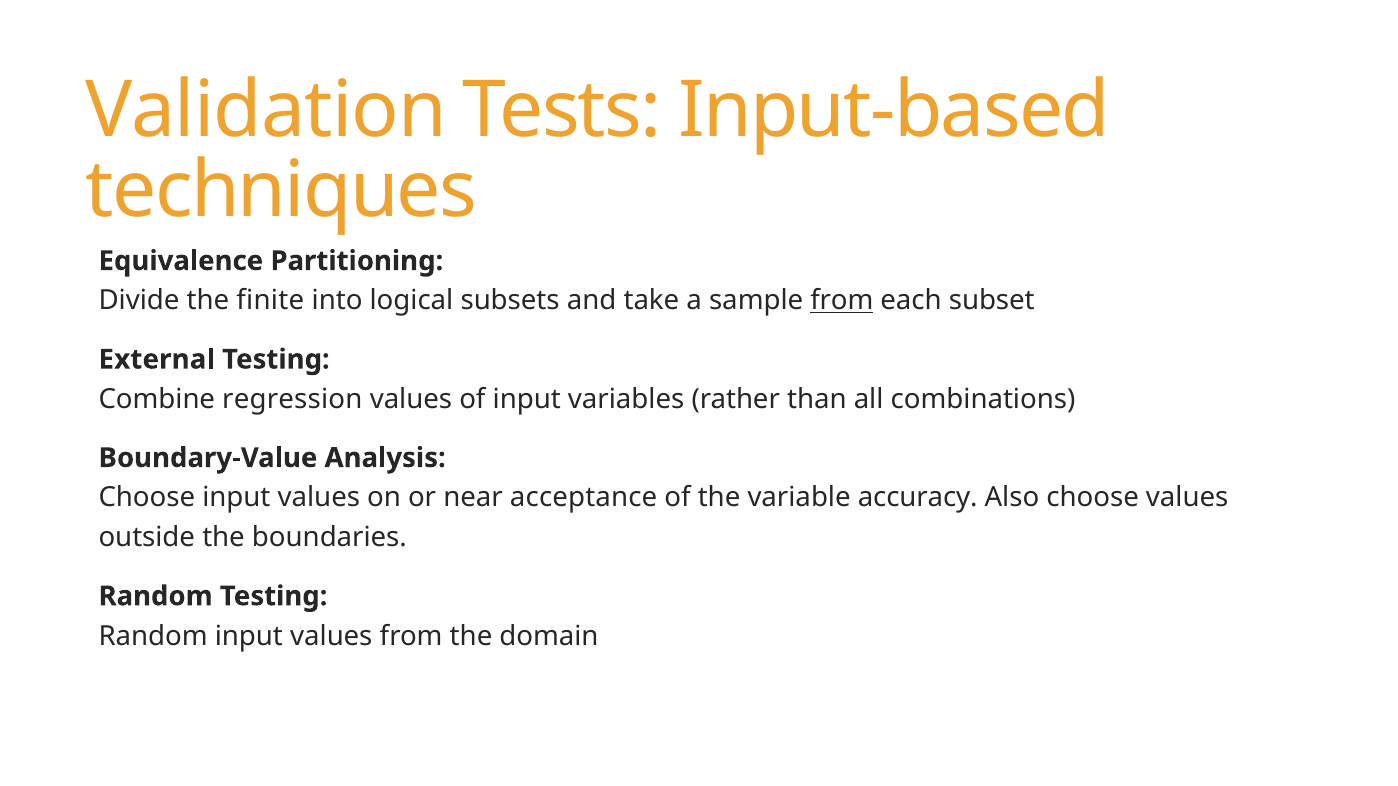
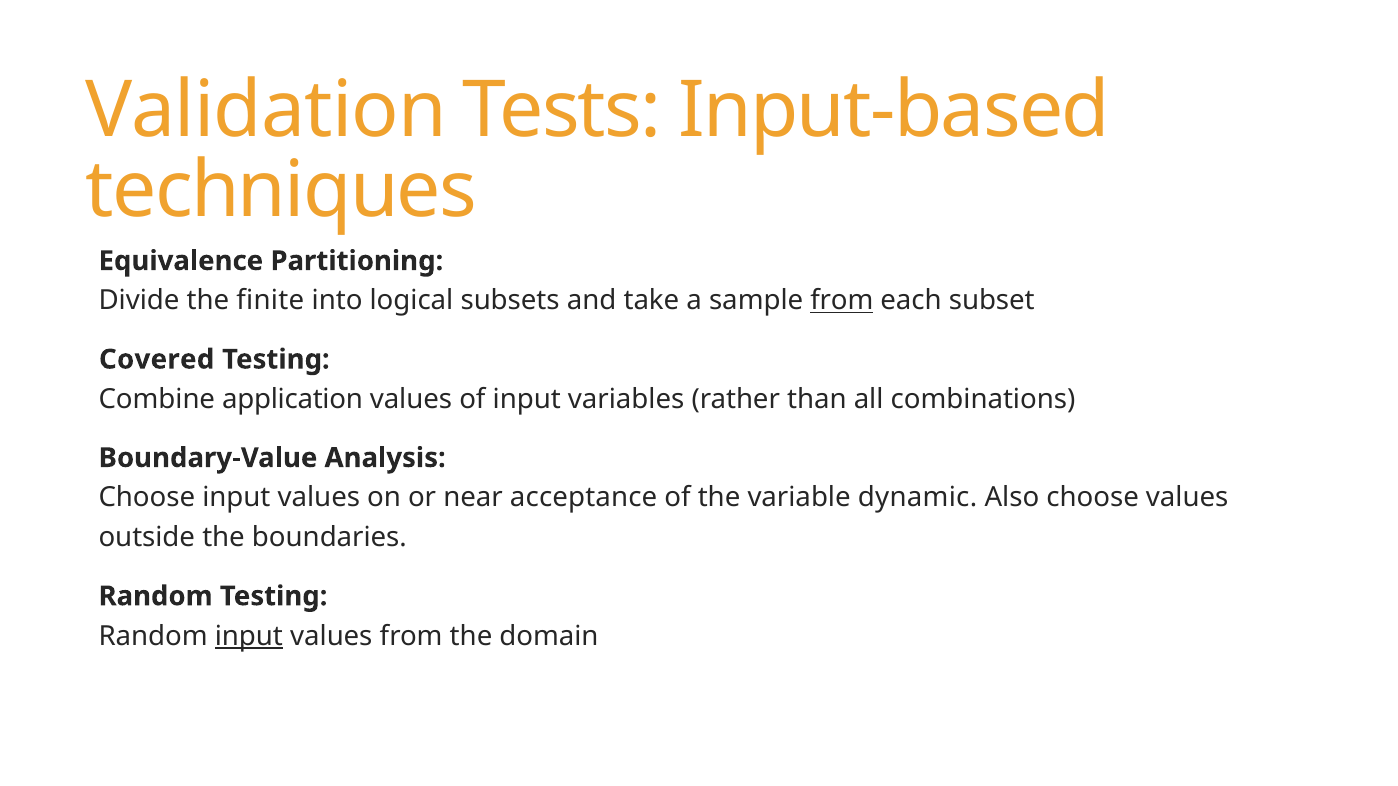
External: External -> Covered
regression: regression -> application
accuracy: accuracy -> dynamic
input at (249, 636) underline: none -> present
